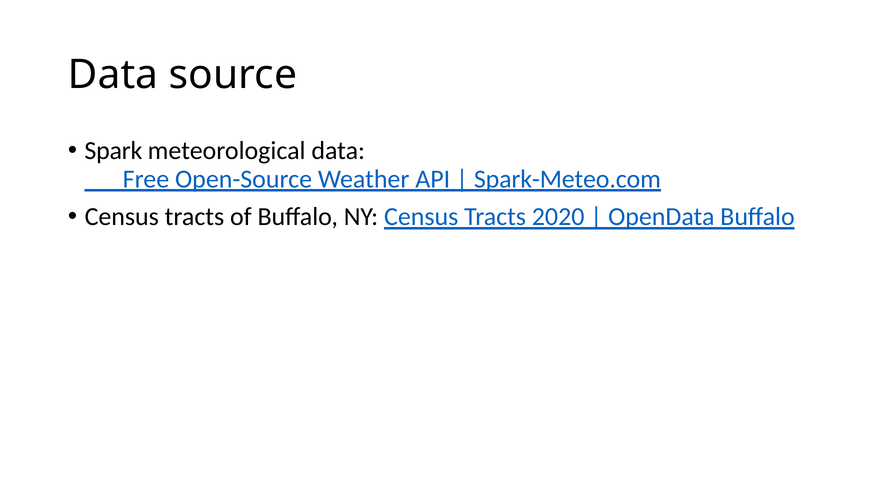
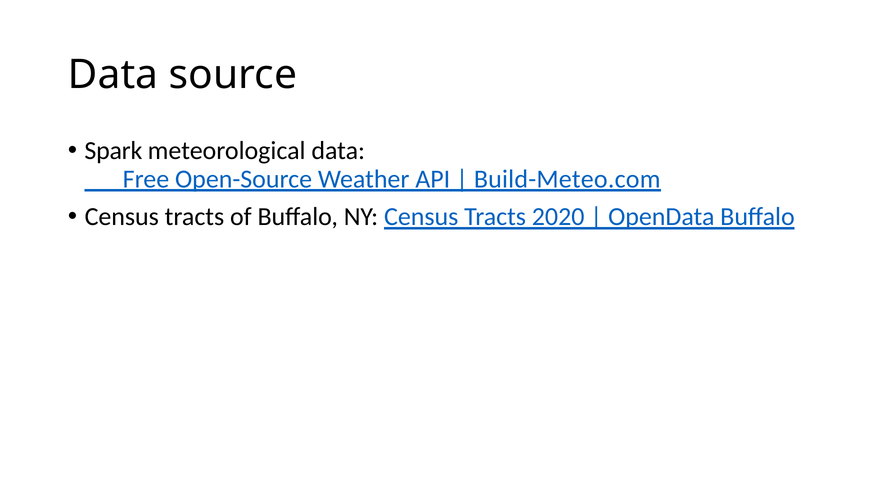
Spark-Meteo.com: Spark-Meteo.com -> Build-Meteo.com
